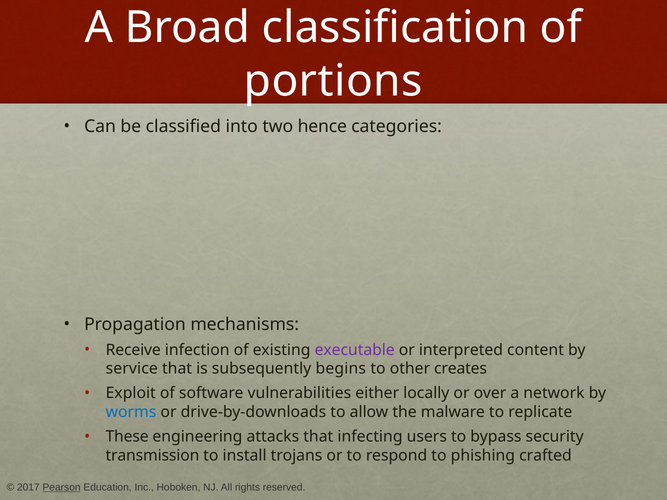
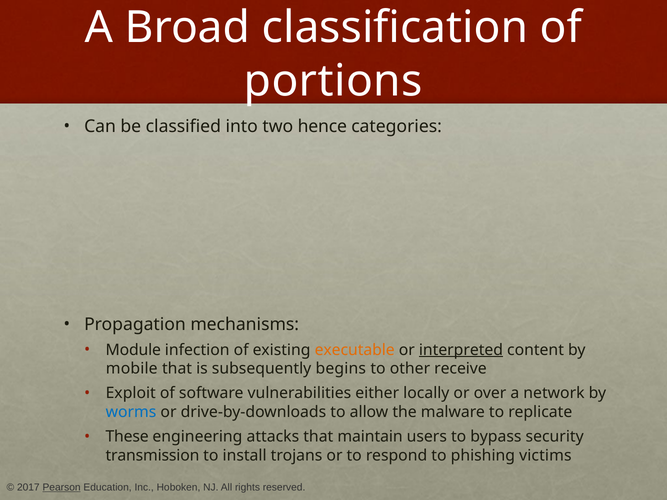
Receive: Receive -> Module
executable colour: purple -> orange
interpreted underline: none -> present
service: service -> mobile
creates: creates -> receive
infecting: infecting -> maintain
crafted: crafted -> victims
